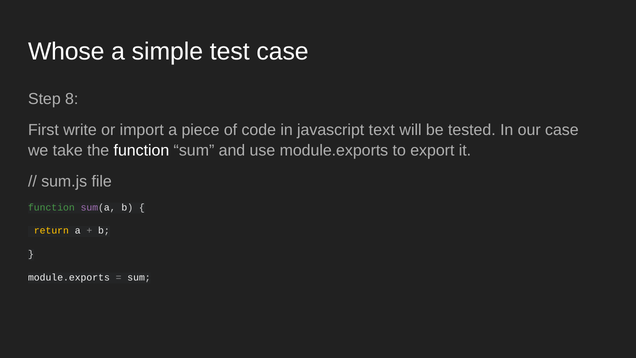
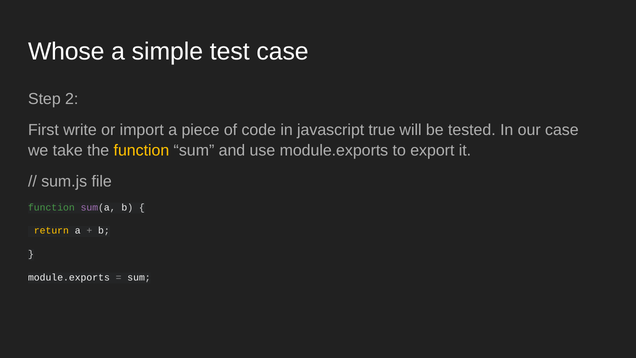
8: 8 -> 2
text: text -> true
function at (141, 150) colour: white -> yellow
